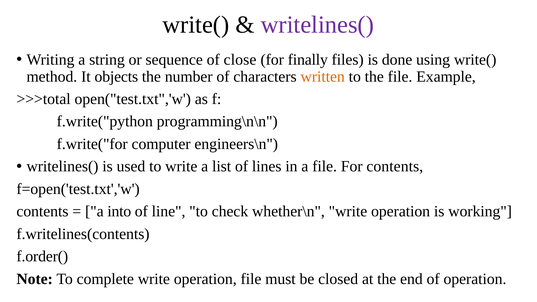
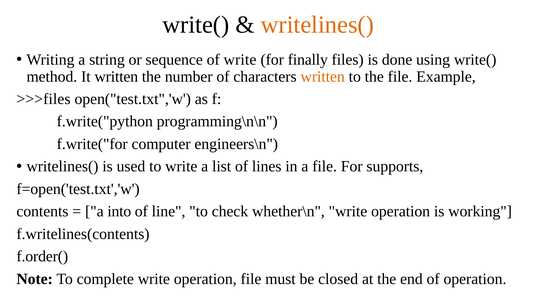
writelines( at (317, 25) colour: purple -> orange
of close: close -> write
It objects: objects -> written
>>>total: >>>total -> >>>files
For contents: contents -> supports
